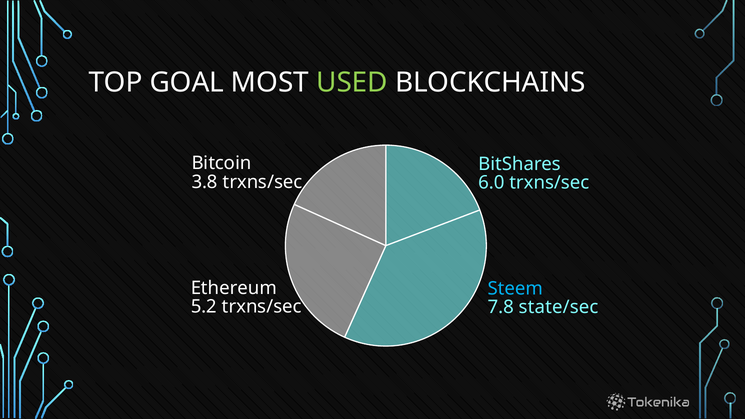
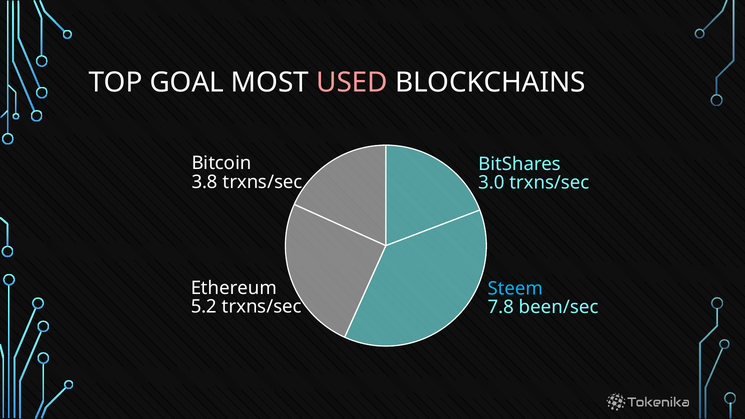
USED colour: light green -> pink
6.0: 6.0 -> 3.0
state/sec: state/sec -> been/sec
